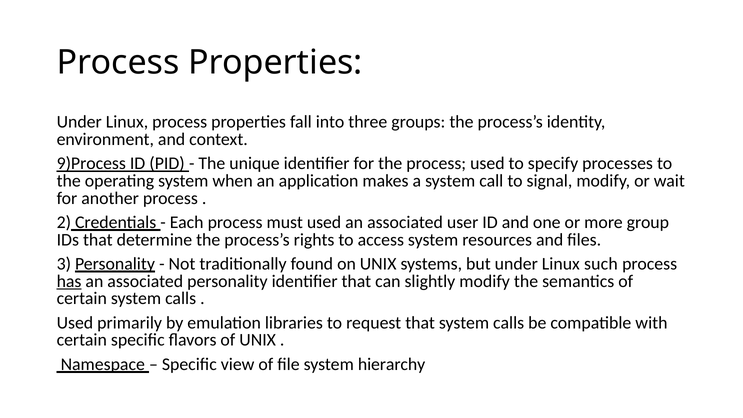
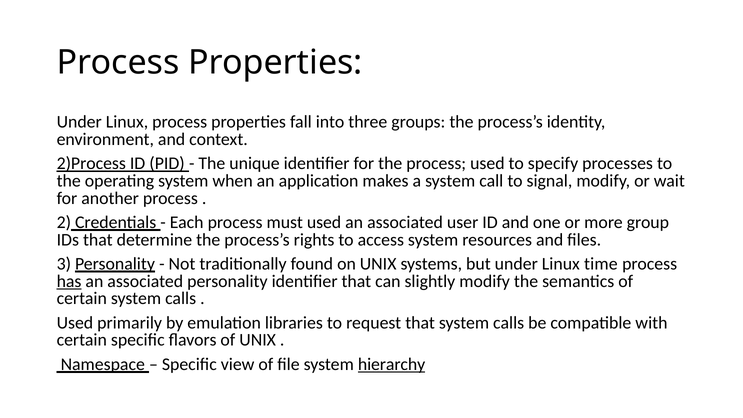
9)Process: 9)Process -> 2)Process
such: such -> time
hierarchy underline: none -> present
